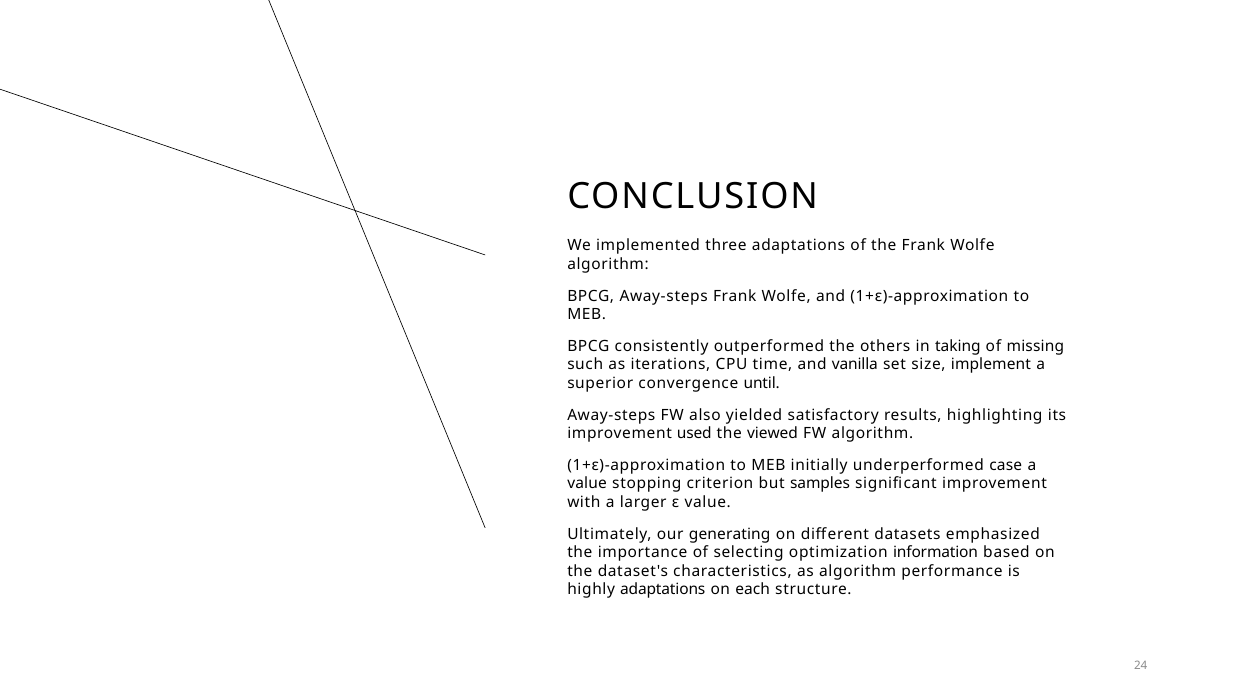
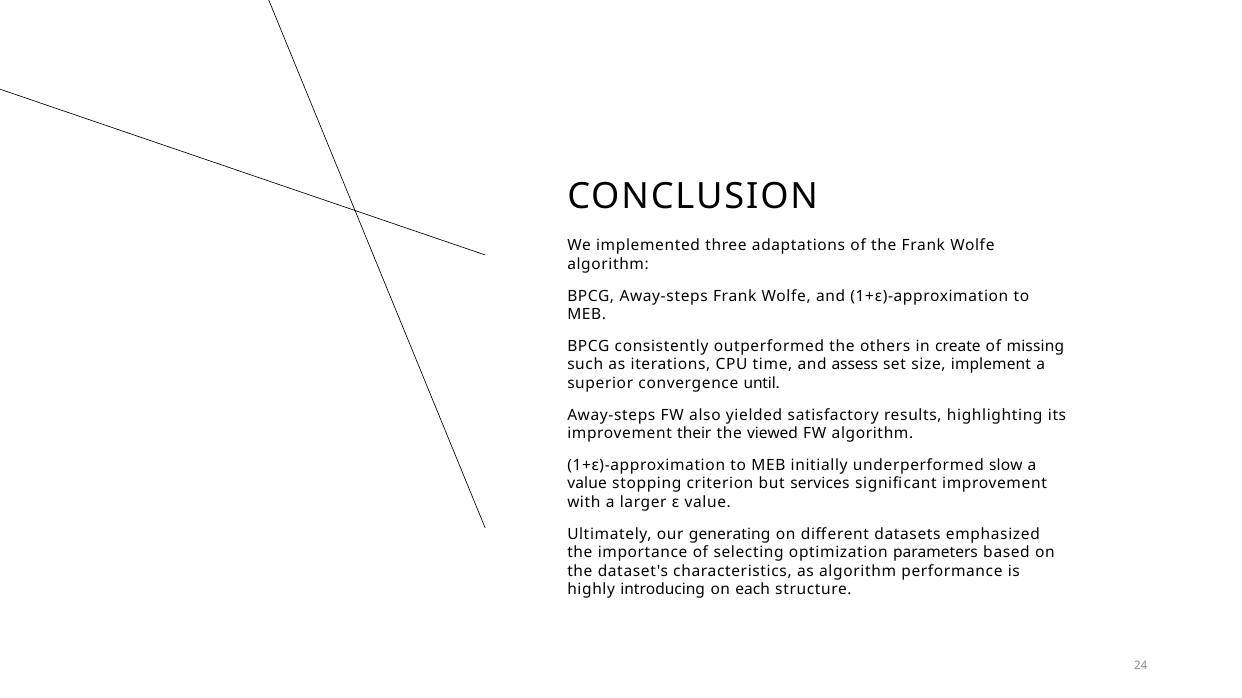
taking: taking -> create
vanilla: vanilla -> assess
used: used -> their
case: case -> slow
samples: samples -> services
information: information -> parameters
highly adaptations: adaptations -> introducing
